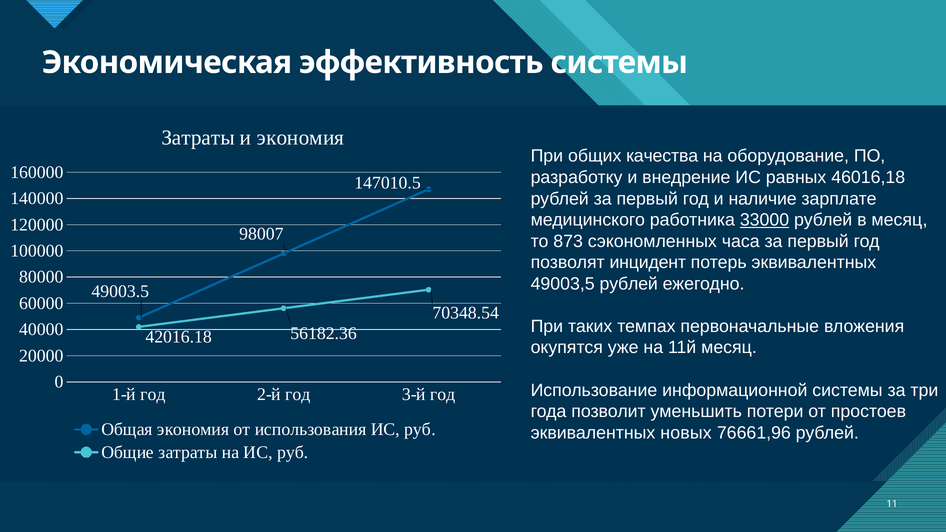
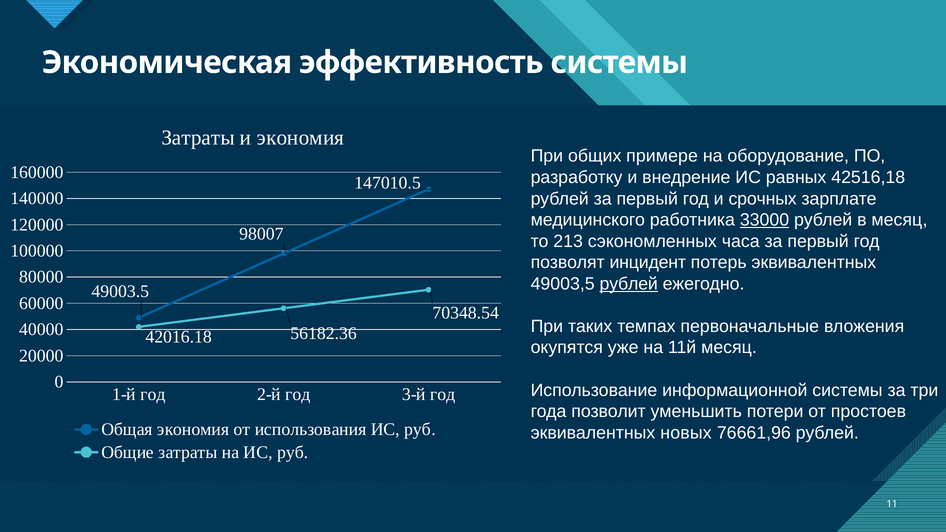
качества: качества -> примере
46016,18: 46016,18 -> 42516,18
наличие: наличие -> срочных
873: 873 -> 213
рублей at (629, 284) underline: none -> present
